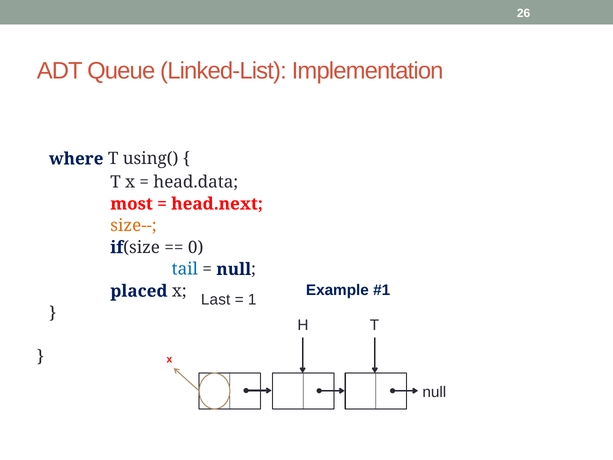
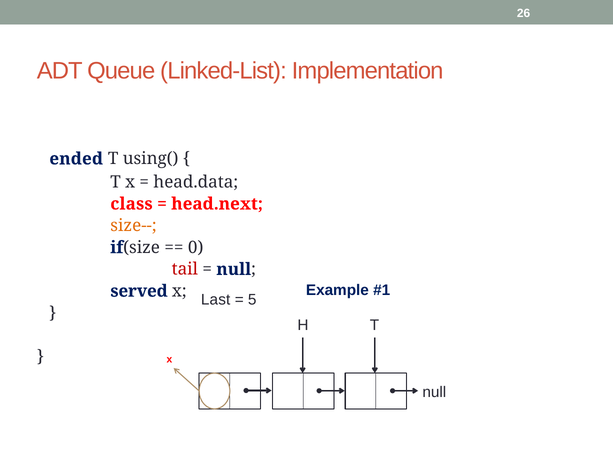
where: where -> ended
most: most -> class
tail colour: blue -> red
placed: placed -> served
1: 1 -> 5
